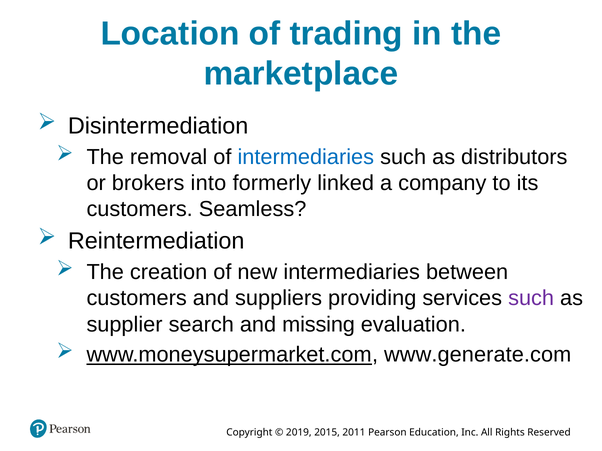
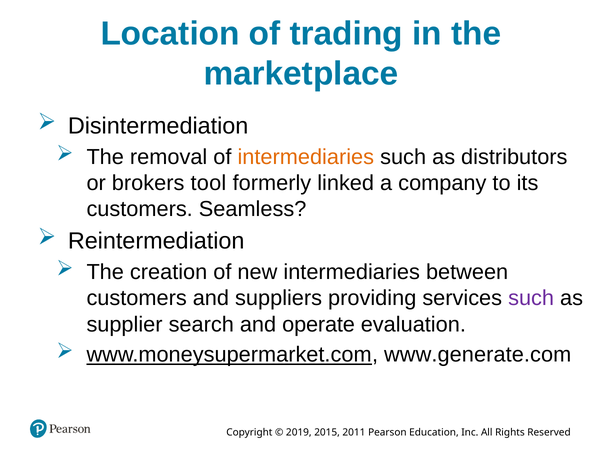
intermediaries at (306, 157) colour: blue -> orange
into: into -> tool
missing: missing -> operate
